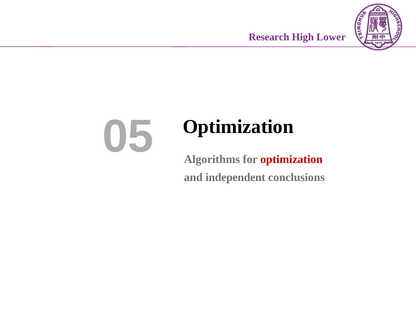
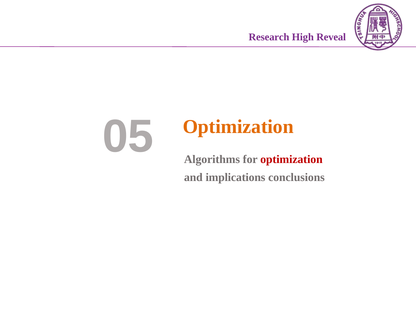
Lower: Lower -> Reveal
Optimization at (238, 127) colour: black -> orange
independent: independent -> implications
